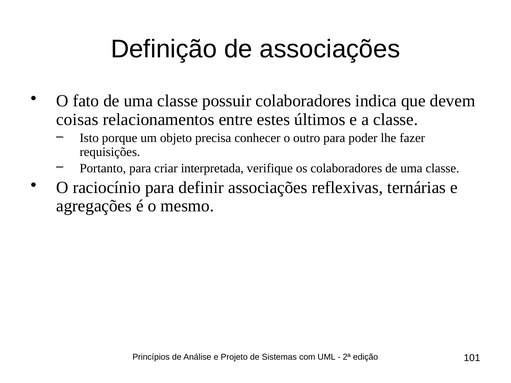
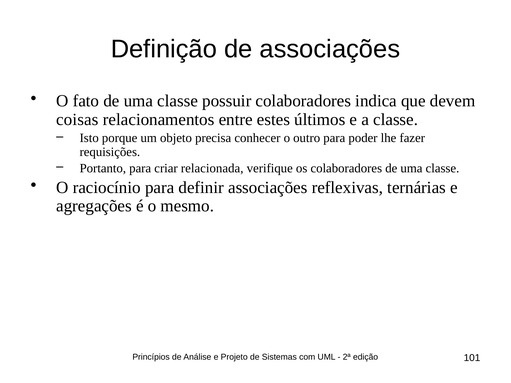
interpretada: interpretada -> relacionada
